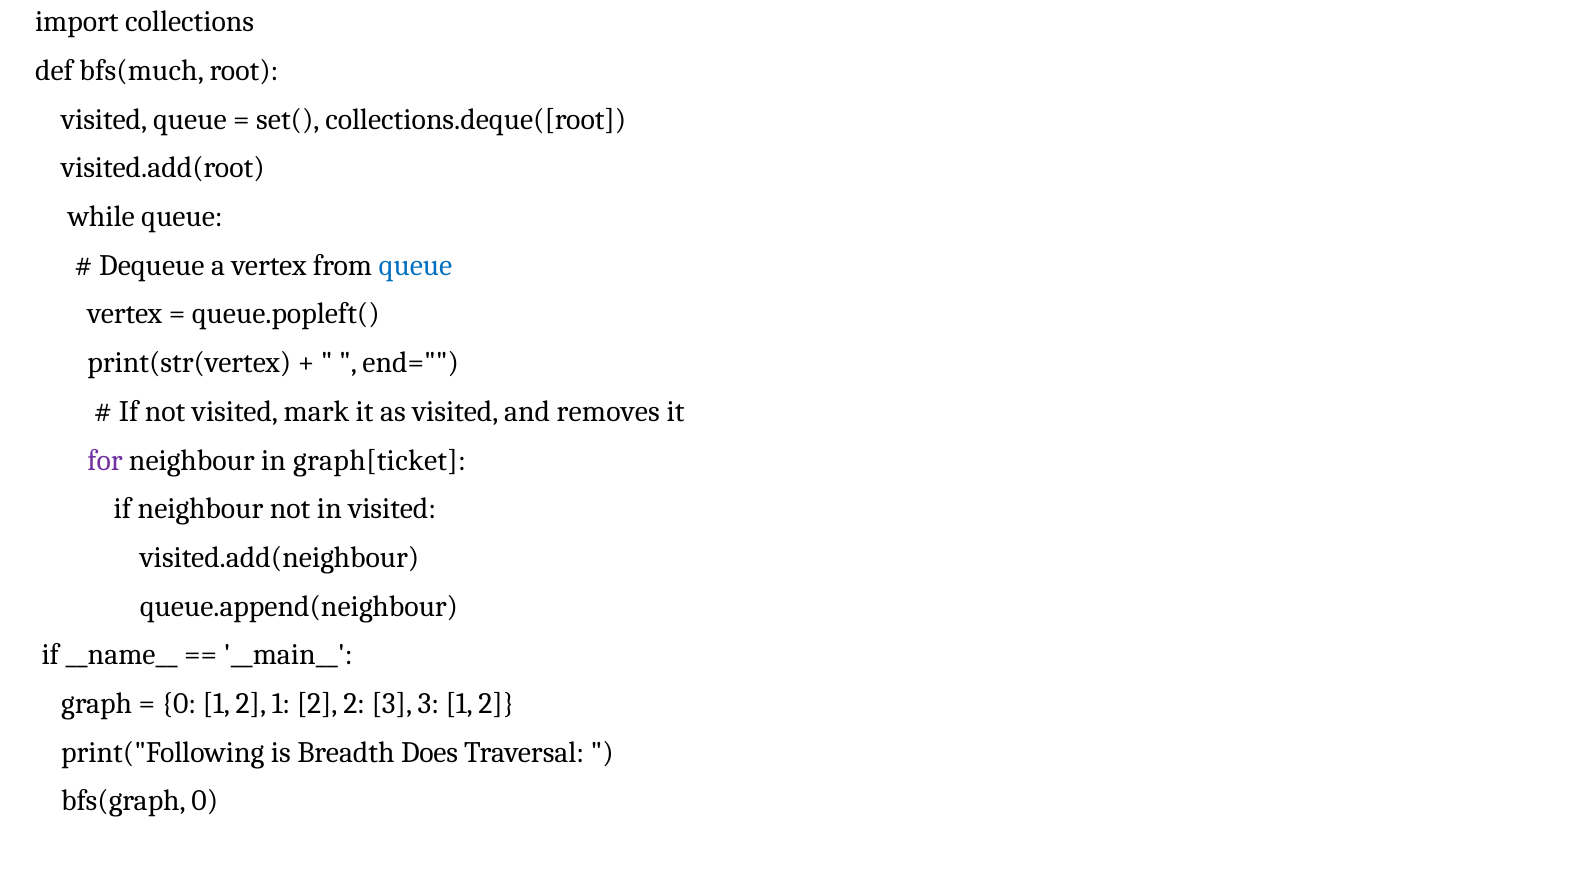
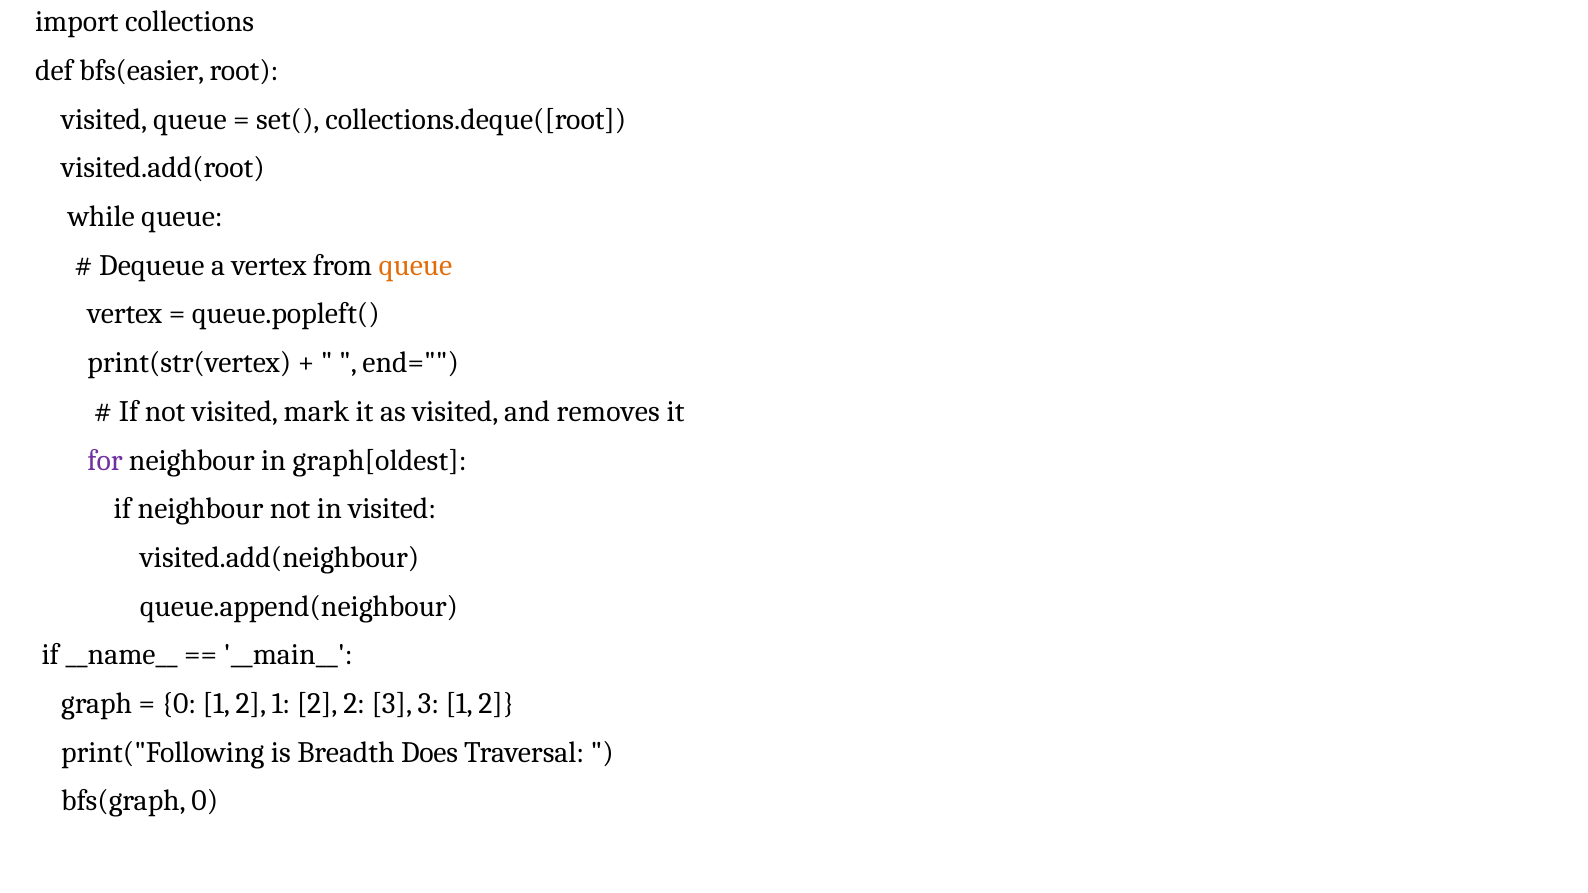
bfs(much: bfs(much -> bfs(easier
queue at (415, 265) colour: blue -> orange
graph[ticket: graph[ticket -> graph[oldest
